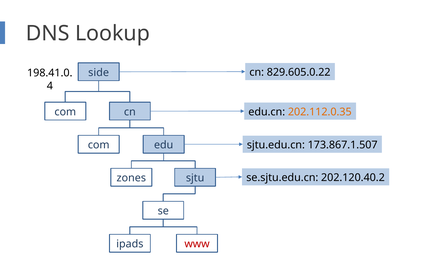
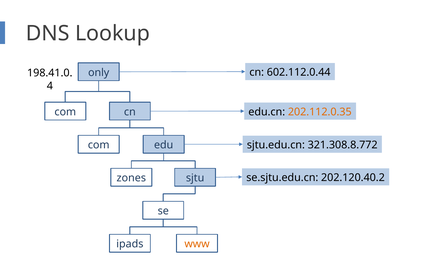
829.605.0.22: 829.605.0.22 -> 602.112.0.44
side: side -> only
173.867.1.507: 173.867.1.507 -> 321.308.8.772
www colour: red -> orange
